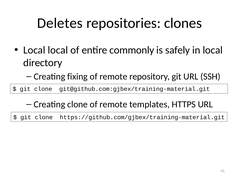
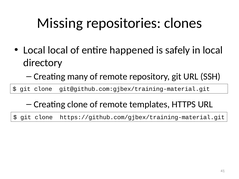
Deletes: Deletes -> Missing
commonly: commonly -> happened
fixing: fixing -> many
